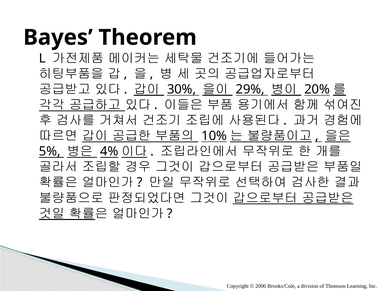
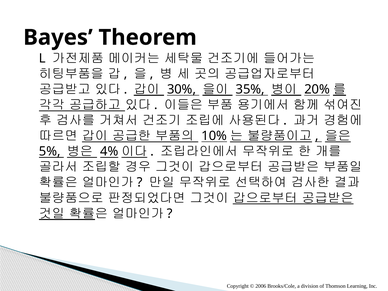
29%: 29% -> 35%
